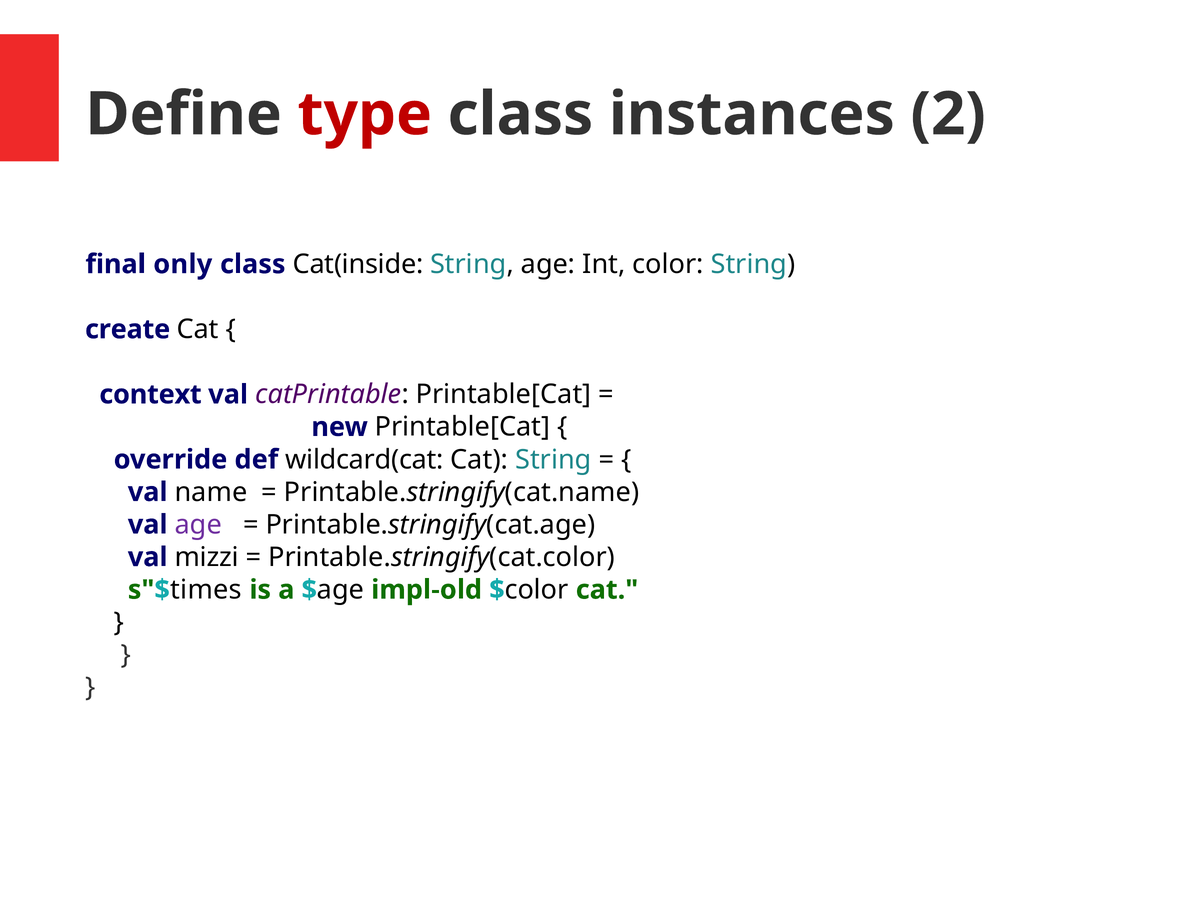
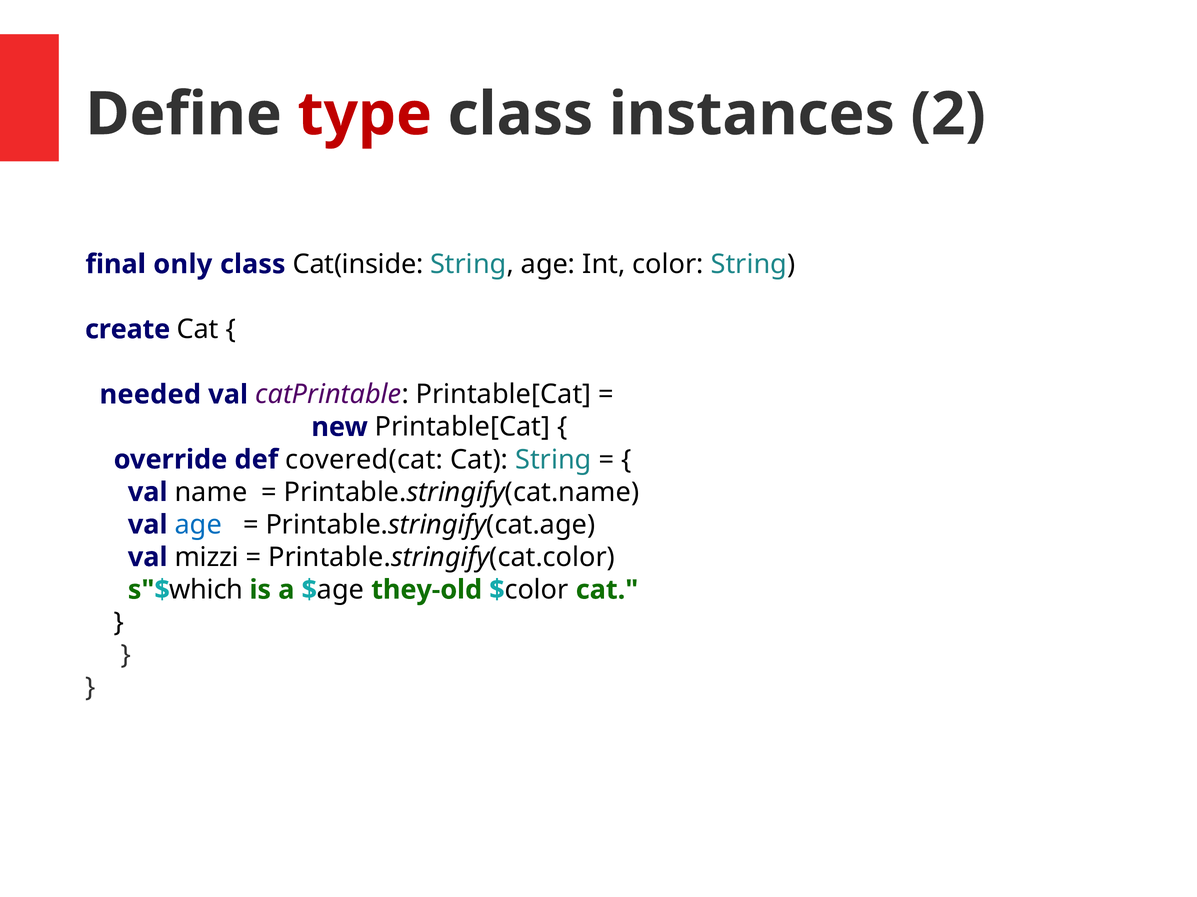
context: context -> needed
wildcard(cat: wildcard(cat -> covered(cat
age at (198, 525) colour: purple -> blue
times: times -> which
impl-old: impl-old -> they-old
